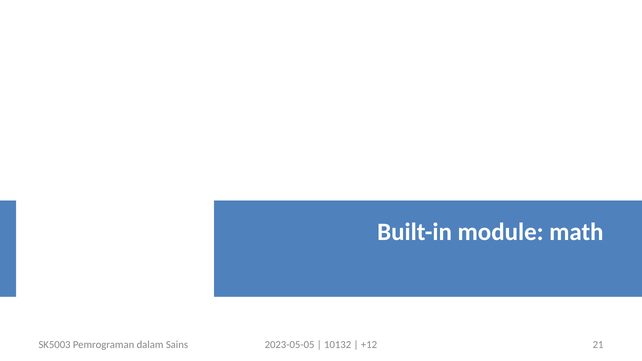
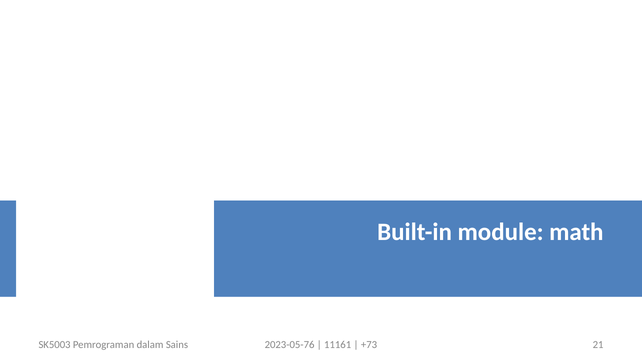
2023-05-05: 2023-05-05 -> 2023-05-76
10132: 10132 -> 11161
+12: +12 -> +73
